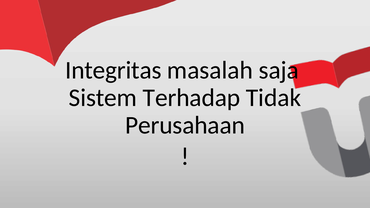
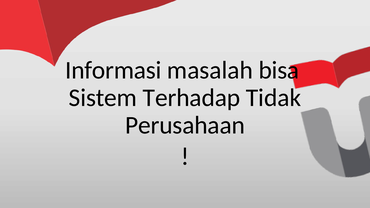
Integritas: Integritas -> Informasi
saja: saja -> bisa
